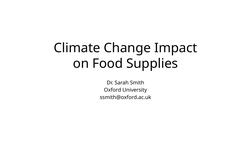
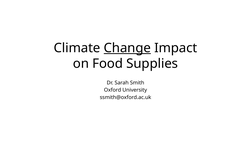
Change underline: none -> present
